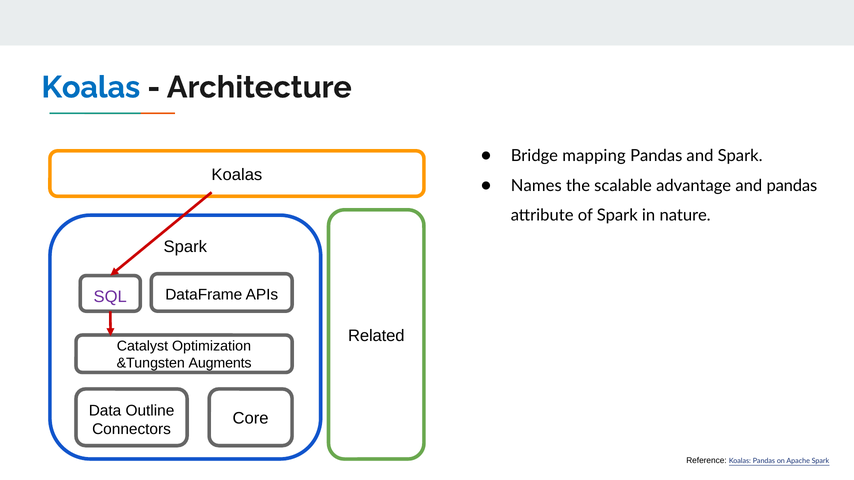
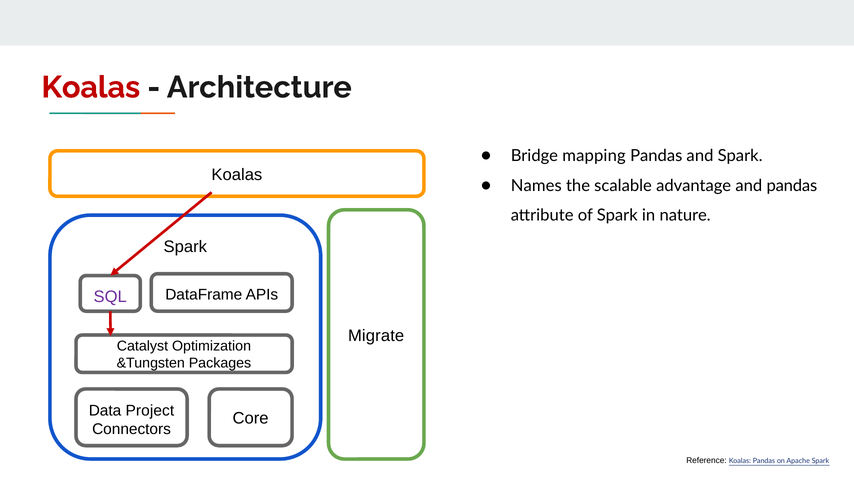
Koalas at (91, 87) colour: blue -> red
Related: Related -> Migrate
Augments: Augments -> Packages
Outline: Outline -> Project
